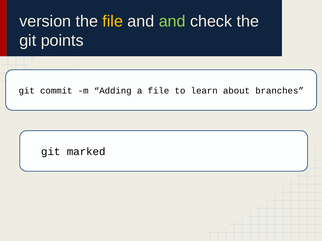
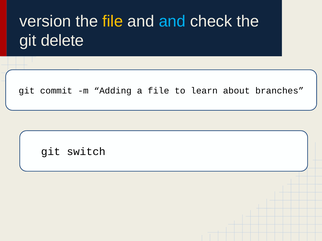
and at (172, 21) colour: light green -> light blue
points: points -> delete
marked: marked -> switch
